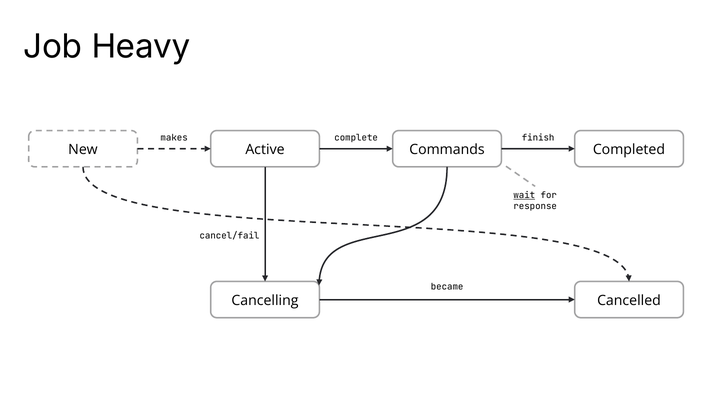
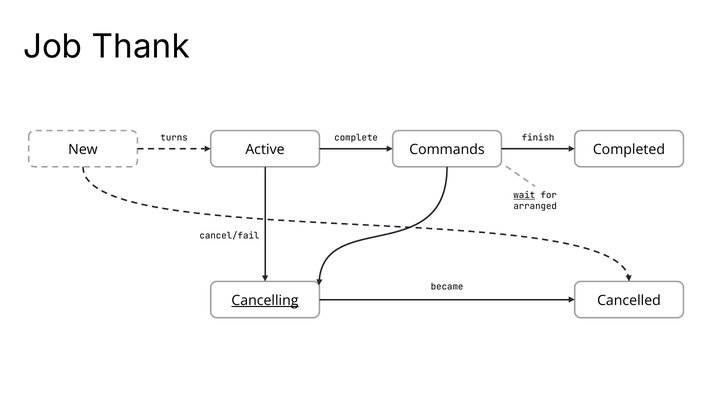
Heavy: Heavy -> Thank
makes: makes -> turns
response: response -> arranged
Cancelling underline: none -> present
